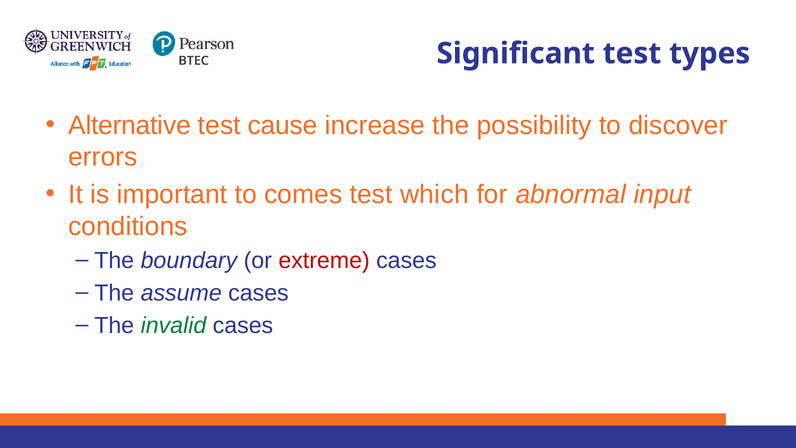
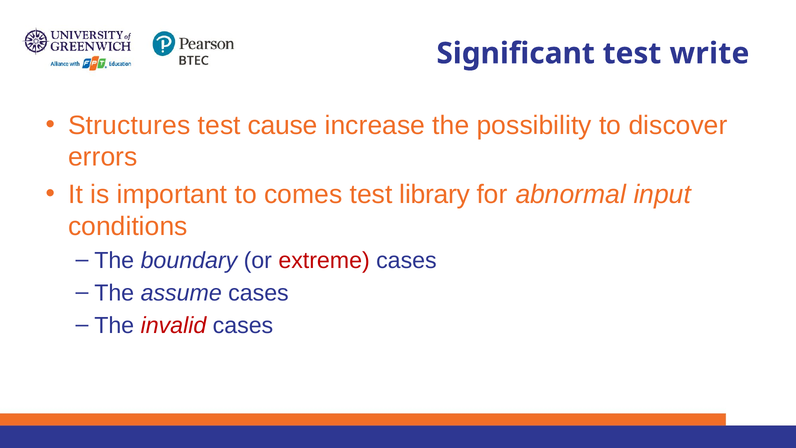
types: types -> write
Alternative: Alternative -> Structures
which: which -> library
invalid colour: green -> red
